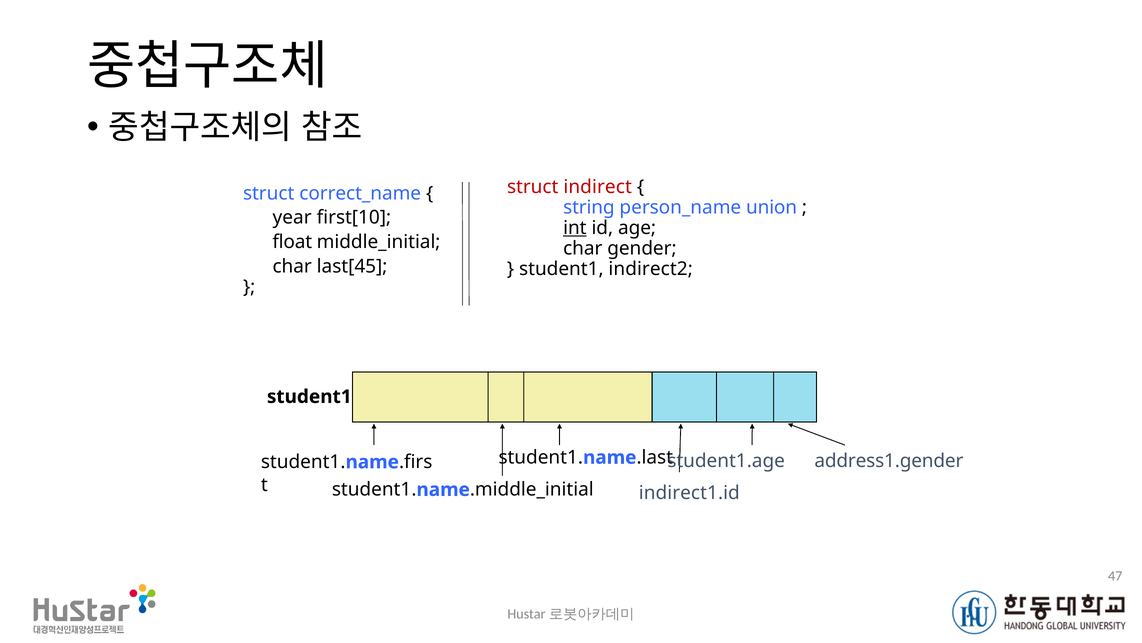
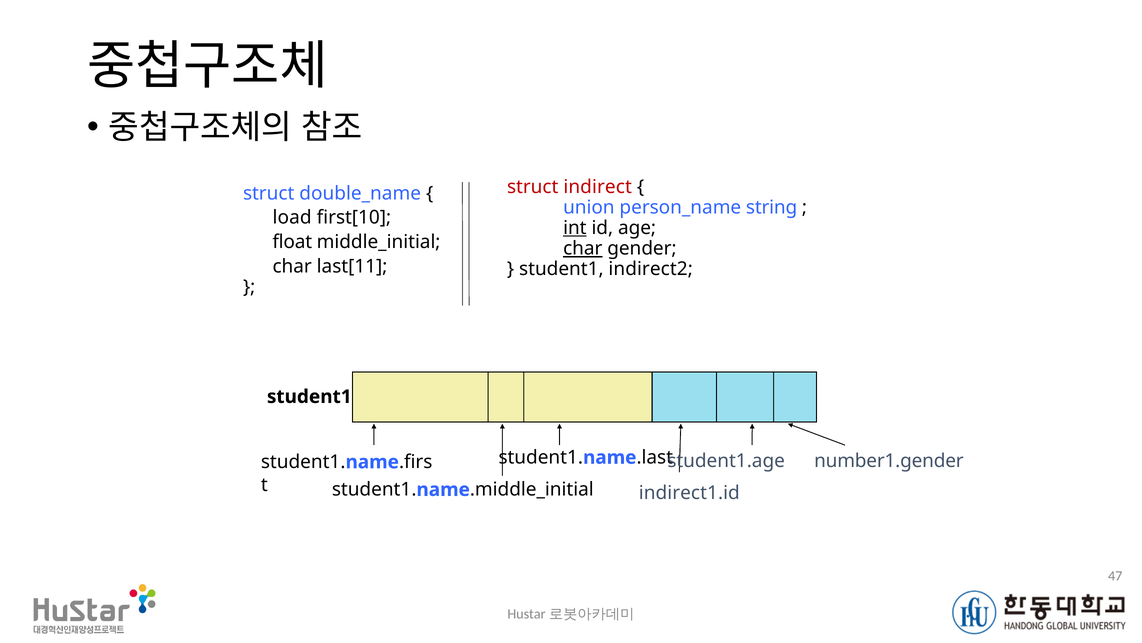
correct_name: correct_name -> double_name
string: string -> union
union: union -> string
year: year -> load
char at (583, 248) underline: none -> present
last[45: last[45 -> last[11
address1.gender: address1.gender -> number1.gender
